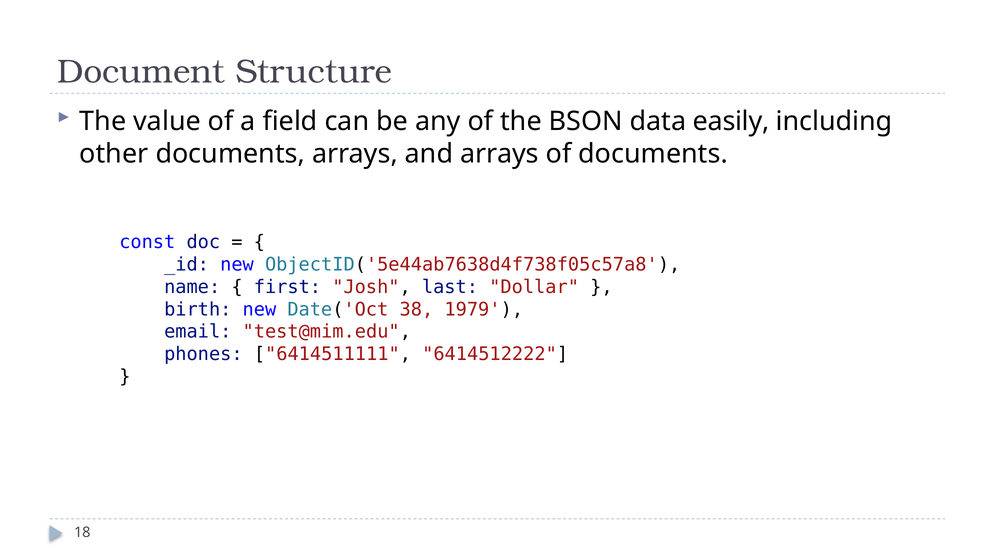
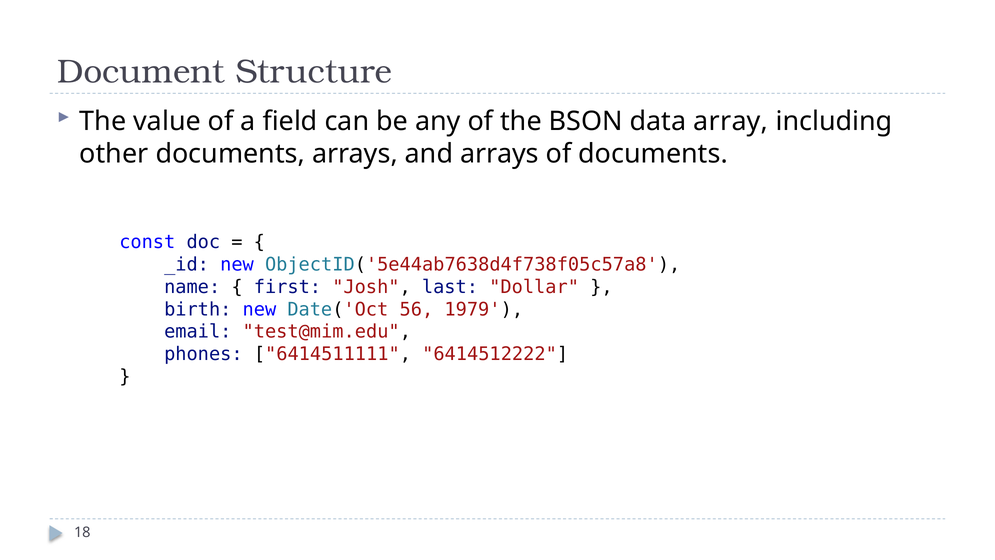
easily: easily -> array
38: 38 -> 56
